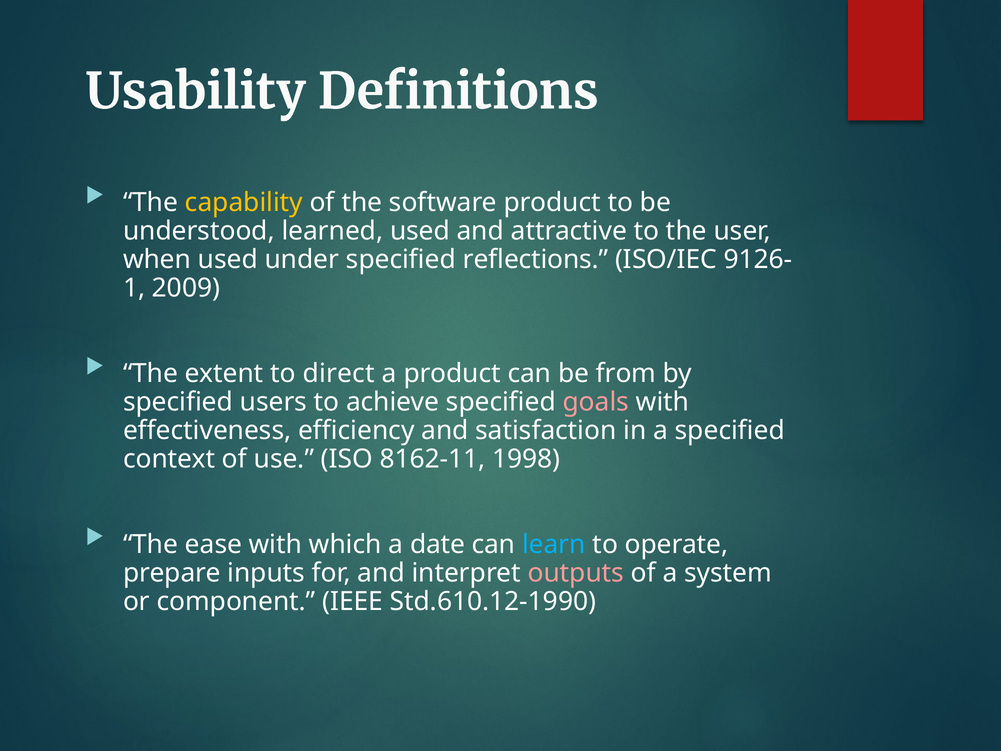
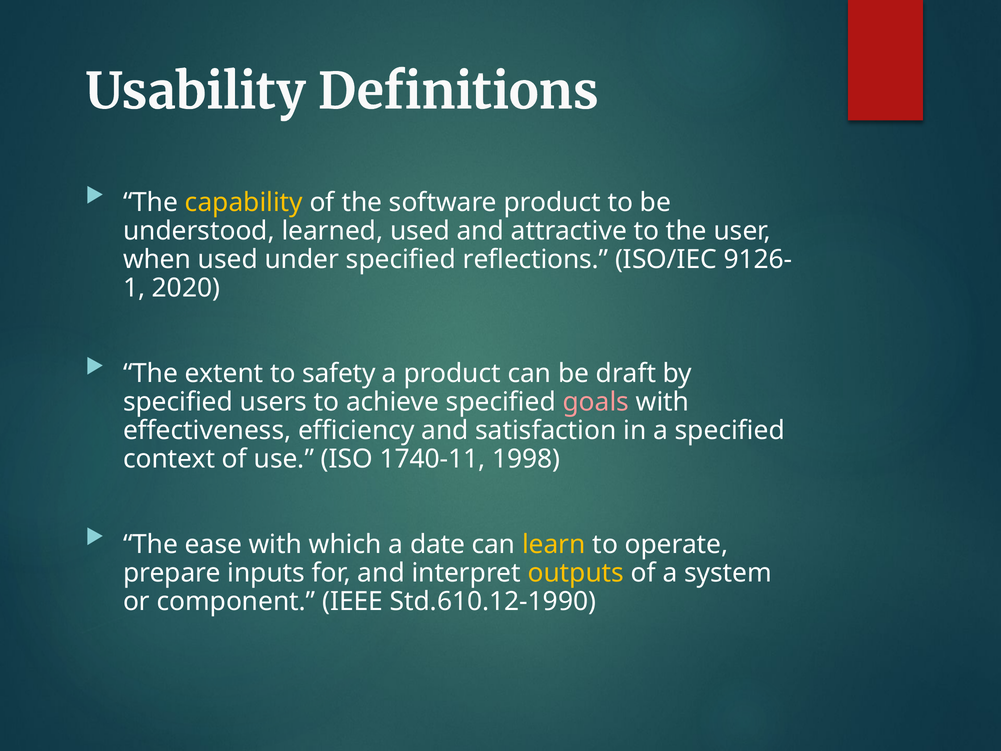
2009: 2009 -> 2020
direct: direct -> safety
from: from -> draft
8162-11: 8162-11 -> 1740-11
learn colour: light blue -> yellow
outputs colour: pink -> yellow
